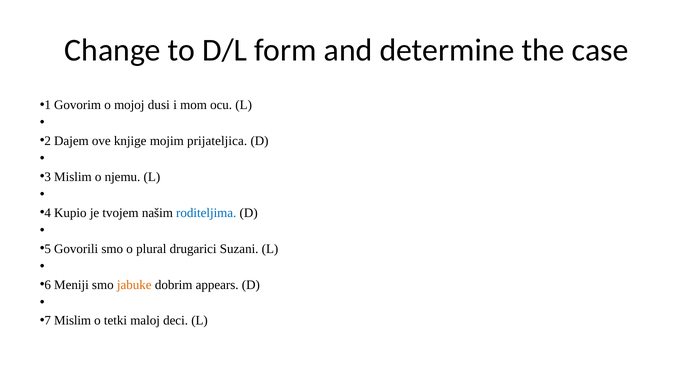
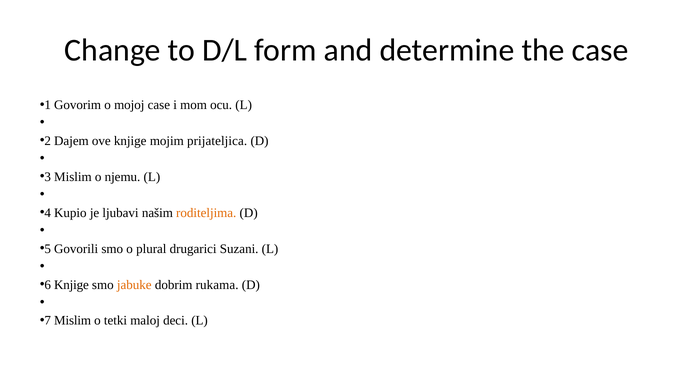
mojoj dusi: dusi -> case
tvojem: tvojem -> ljubavi
roditeljima colour: blue -> orange
Meniji at (71, 284): Meniji -> Knjige
appears: appears -> rukama
